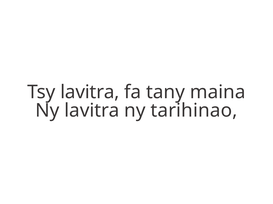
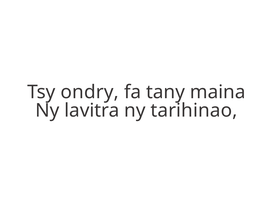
Tsy lavitra: lavitra -> ondry
